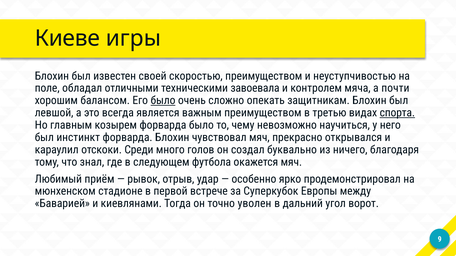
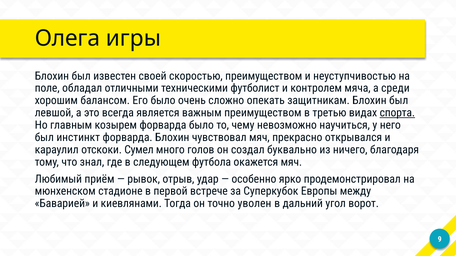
Киеве: Киеве -> Олега
завоевала: завоевала -> футболист
почти: почти -> среди
было at (163, 101) underline: present -> none
Среди: Среди -> Сумел
